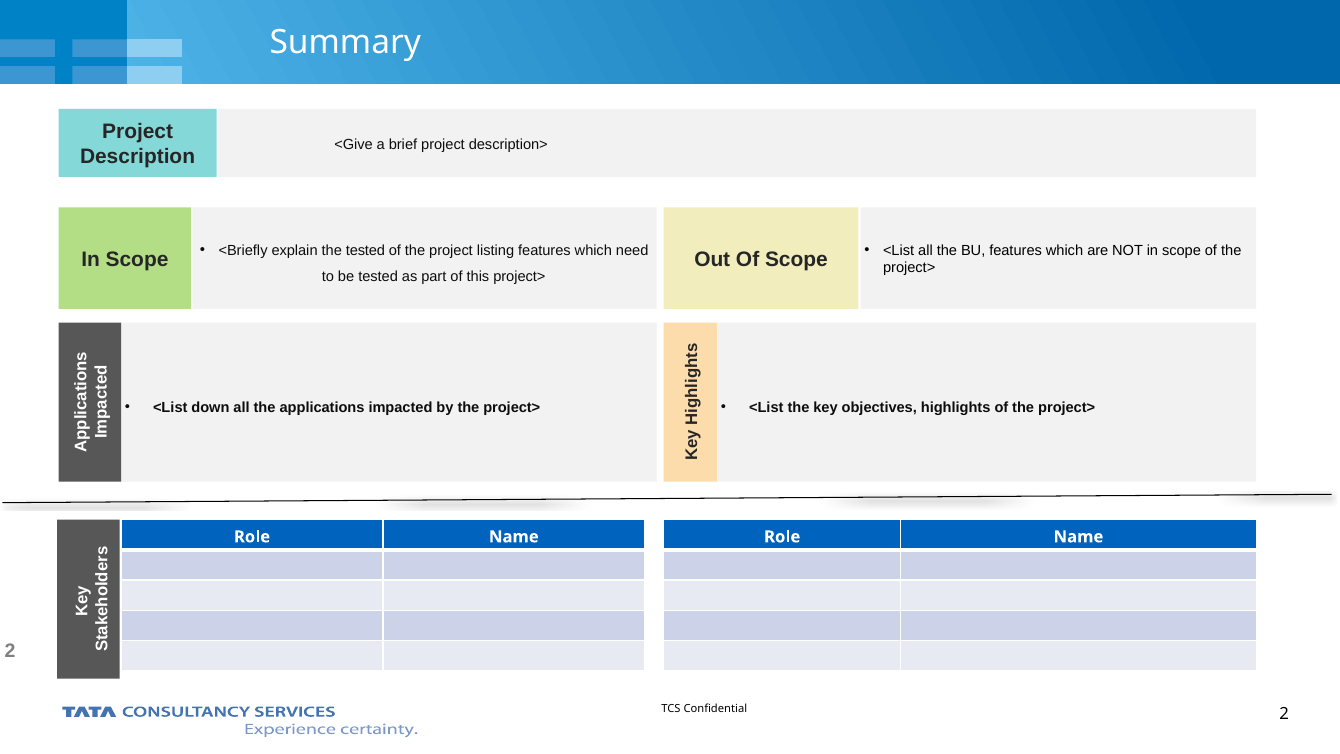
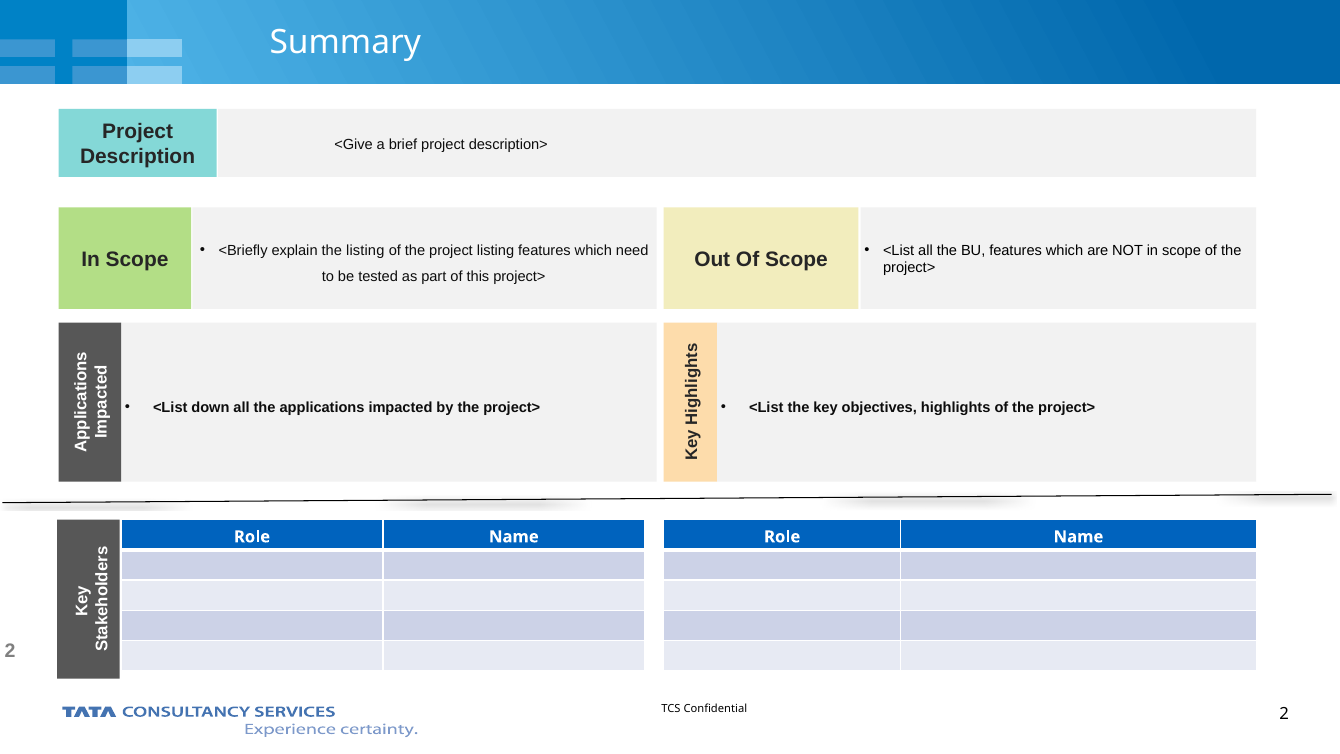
the tested: tested -> listing
